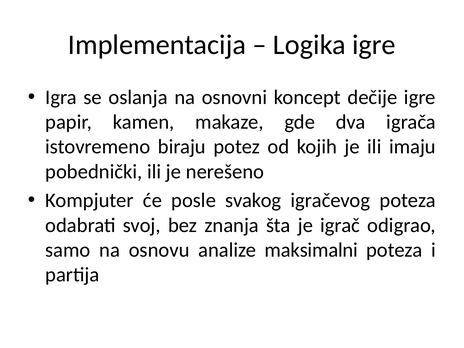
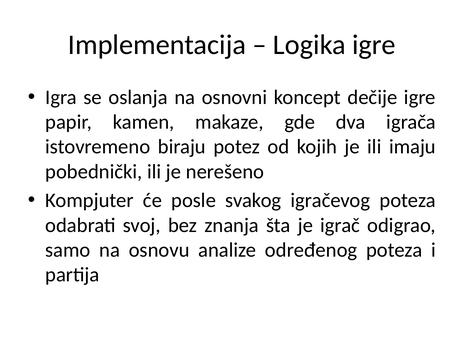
maksimalni: maksimalni -> određenog
